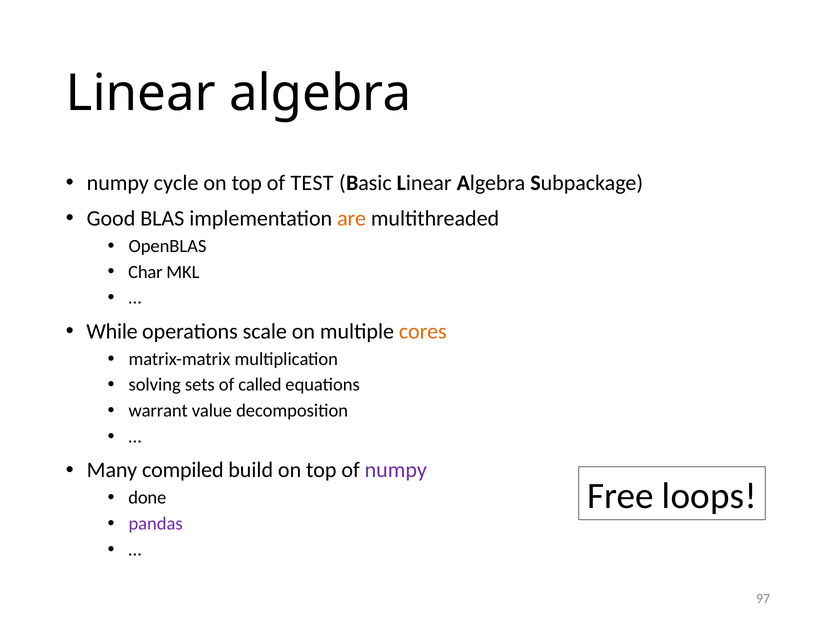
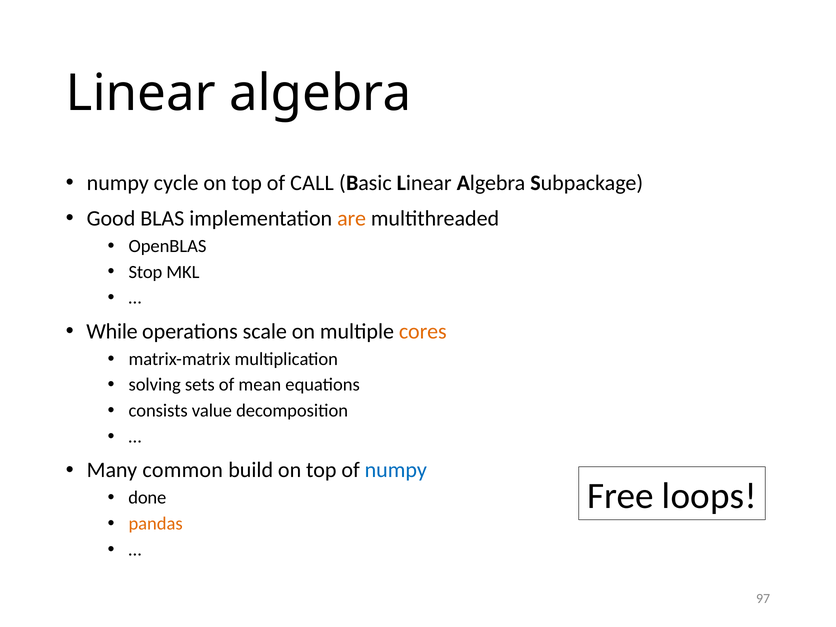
TEST: TEST -> CALL
Char: Char -> Stop
called: called -> mean
warrant: warrant -> consists
compiled: compiled -> common
numpy at (396, 470) colour: purple -> blue
pandas colour: purple -> orange
